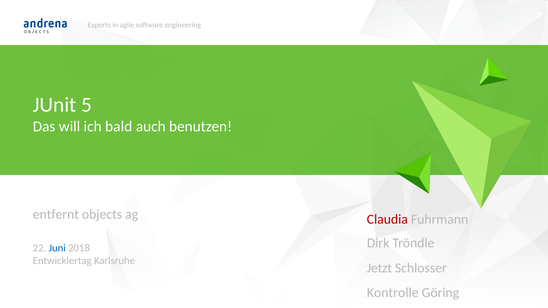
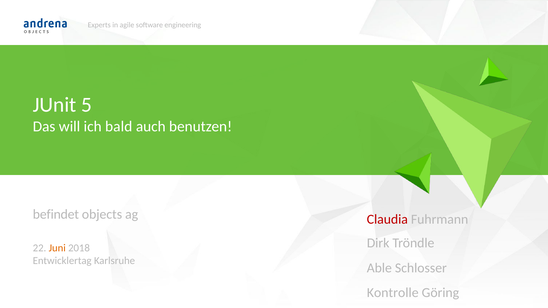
entfernt: entfernt -> befindet
Juni colour: blue -> orange
Jetzt: Jetzt -> Able
